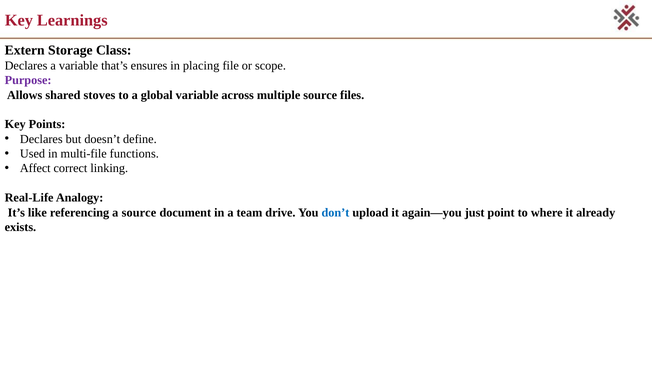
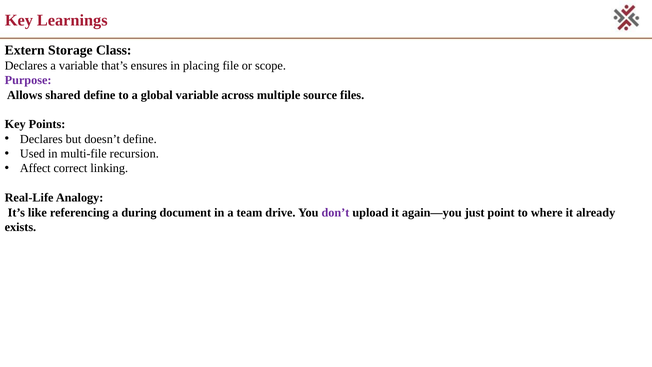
shared stoves: stoves -> define
functions: functions -> recursion
a source: source -> during
don’t colour: blue -> purple
